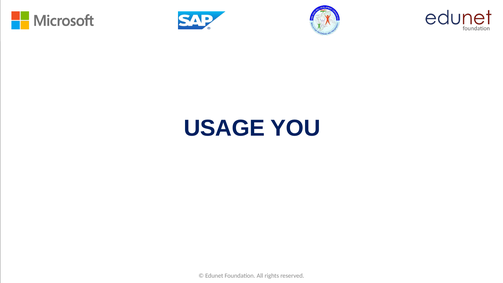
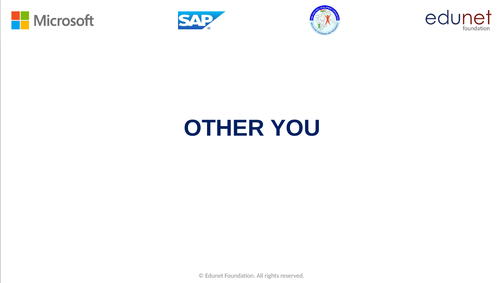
USAGE: USAGE -> OTHER
